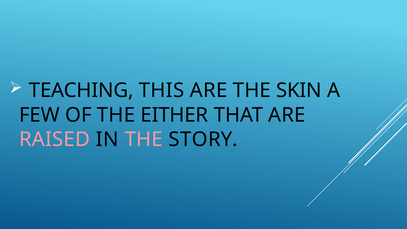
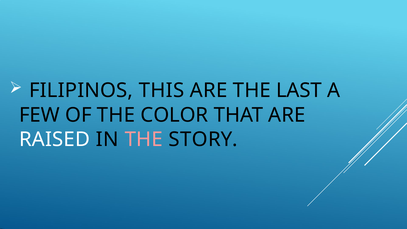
TEACHING: TEACHING -> FILIPINOS
SKIN: SKIN -> LAST
EITHER: EITHER -> COLOR
RAISED colour: pink -> white
